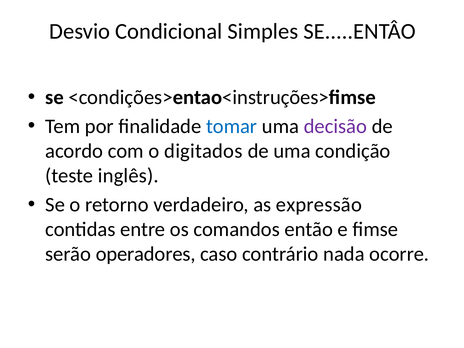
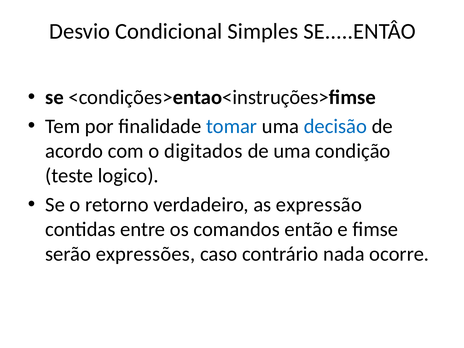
decisão colour: purple -> blue
inglês: inglês -> logico
operadores: operadores -> expressões
